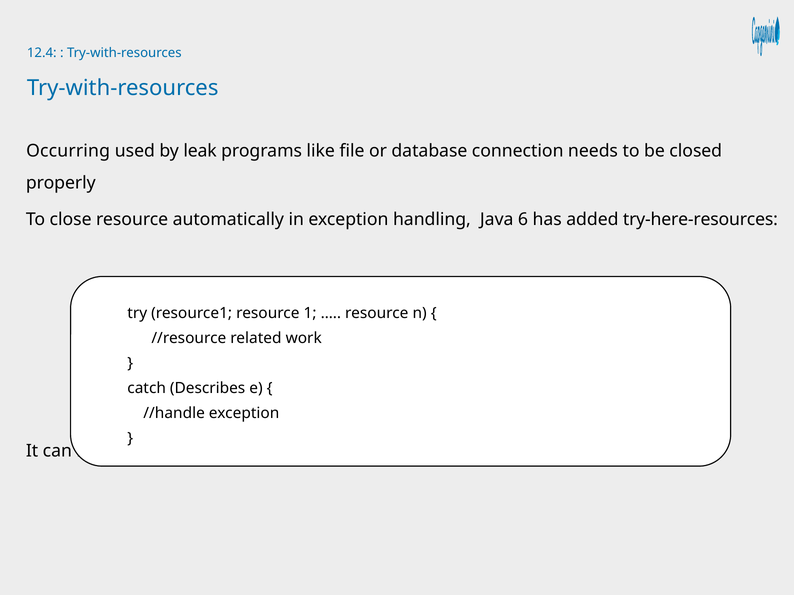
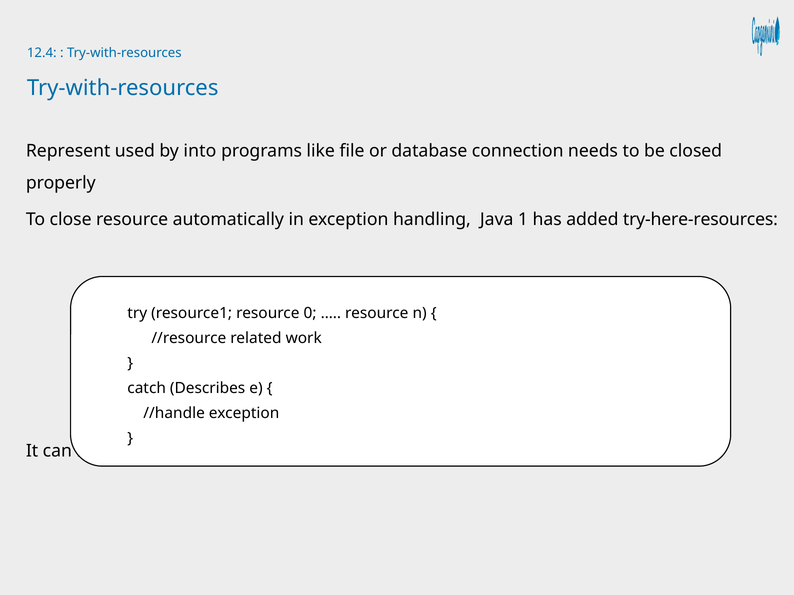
Occurring: Occurring -> Represent
leak: leak -> into
6: 6 -> 1
1: 1 -> 0
